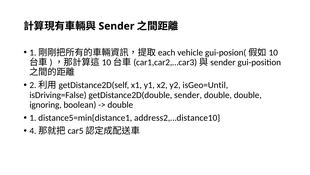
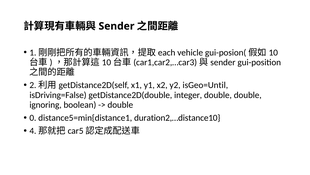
getDistance2D(double sender: sender -> integer
1: 1 -> 0
address2,…distance10: address2,…distance10 -> duration2,…distance10
